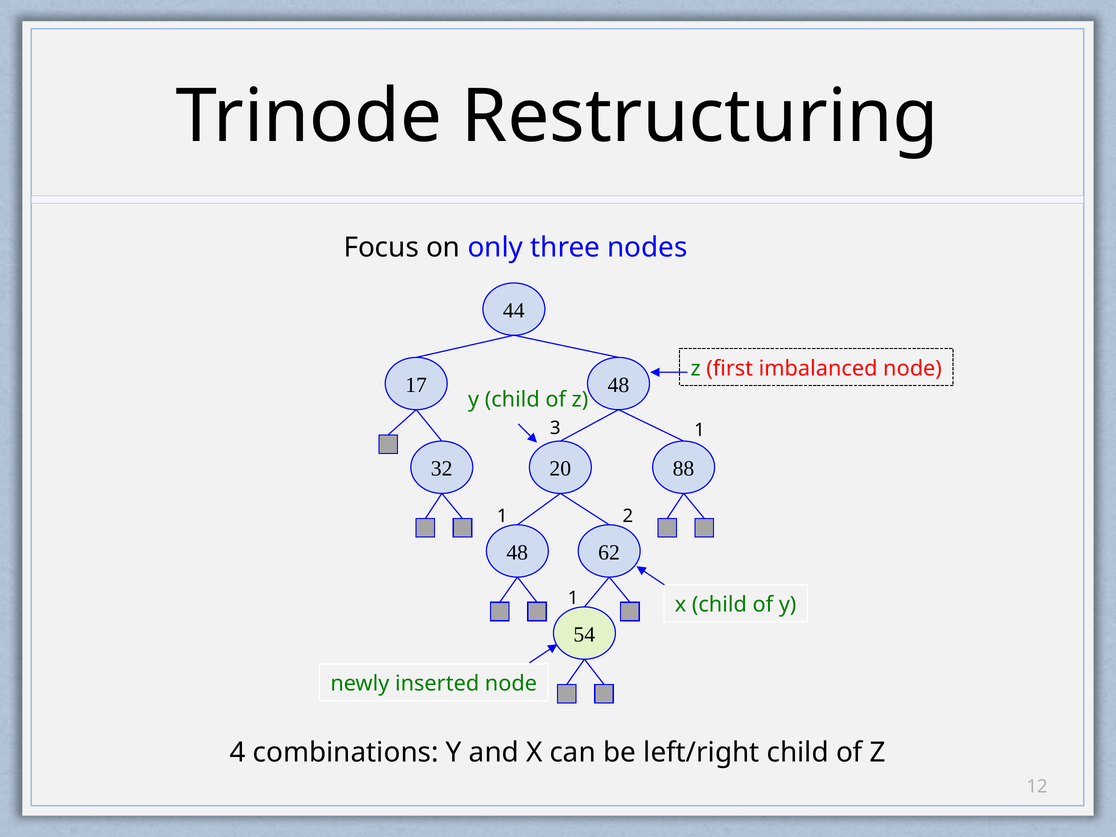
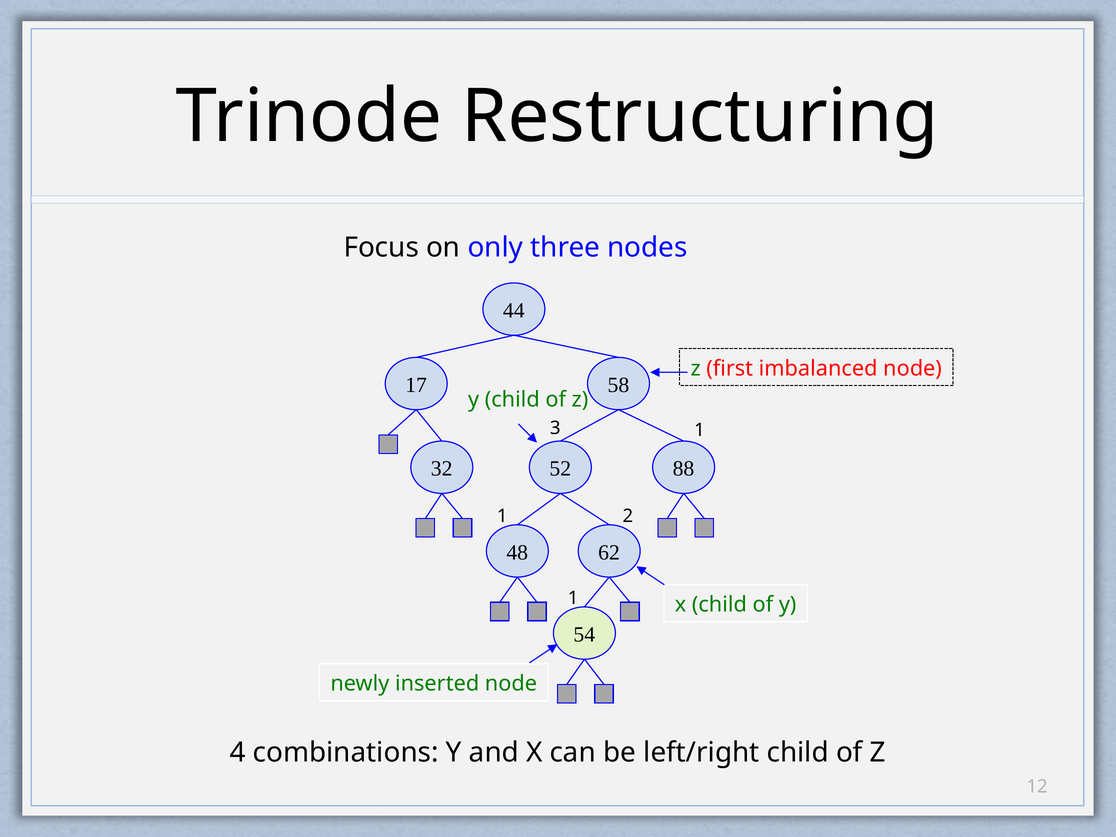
17 48: 48 -> 58
20: 20 -> 52
